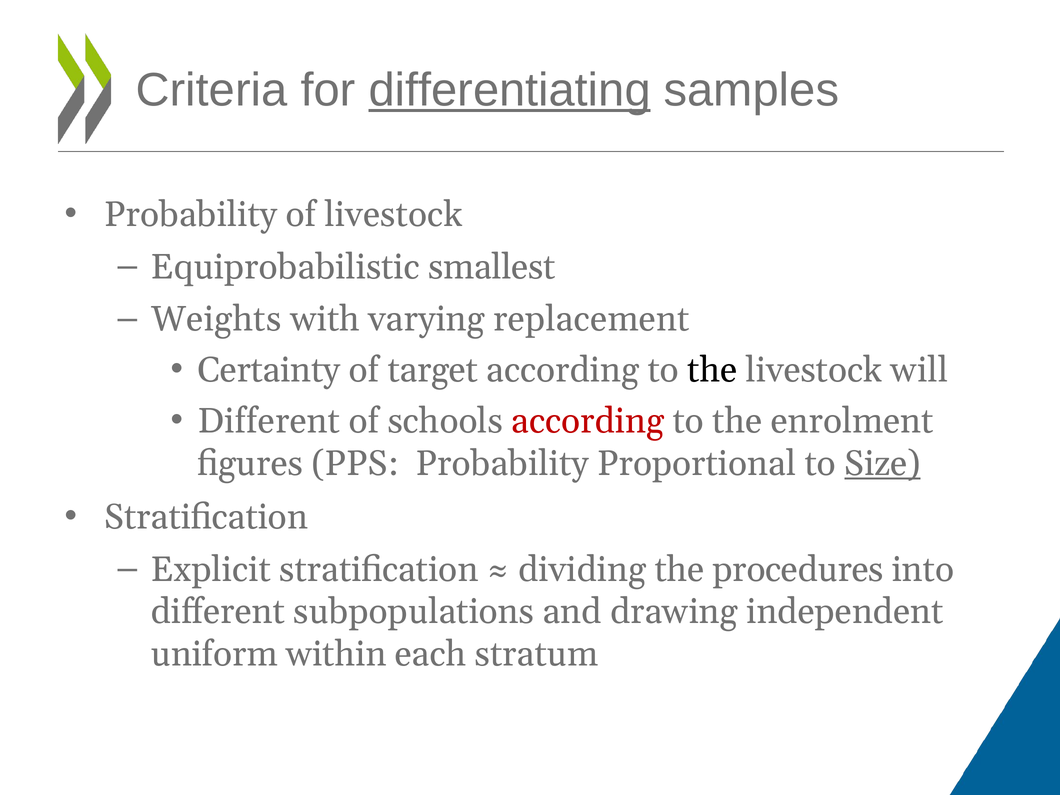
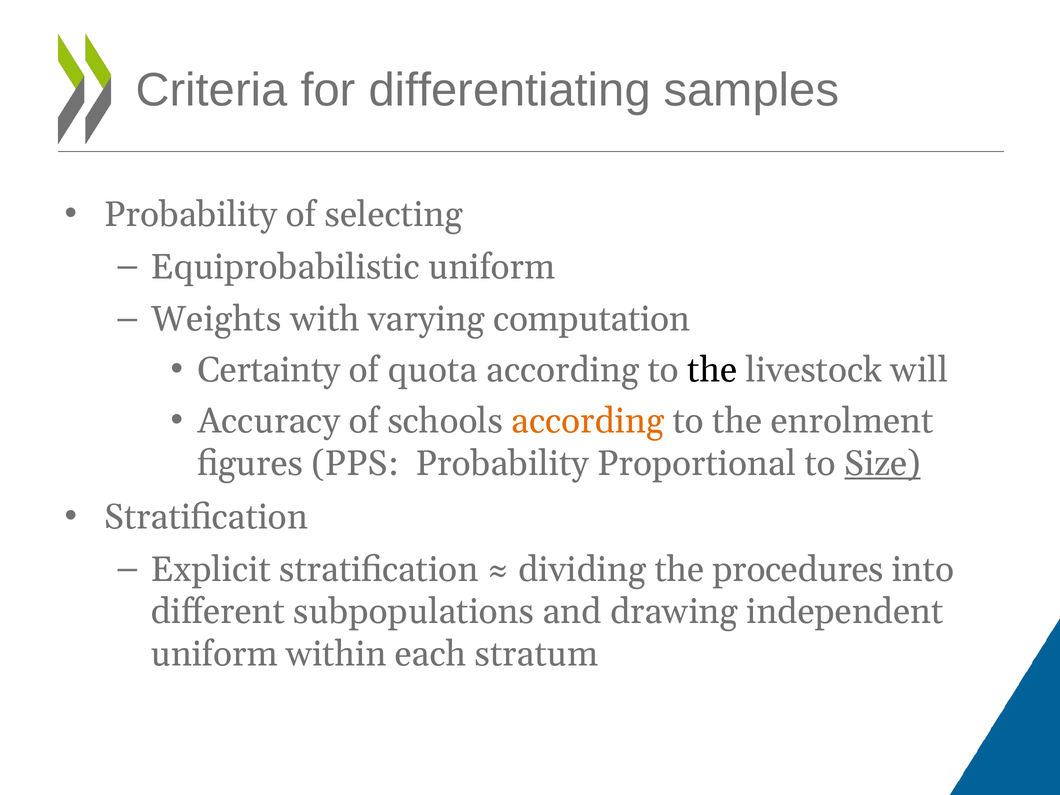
differentiating underline: present -> none
of livestock: livestock -> selecting
Equiprobabilistic smallest: smallest -> uniform
replacement: replacement -> computation
target: target -> quota
Different at (269, 421): Different -> Accuracy
according at (588, 421) colour: red -> orange
